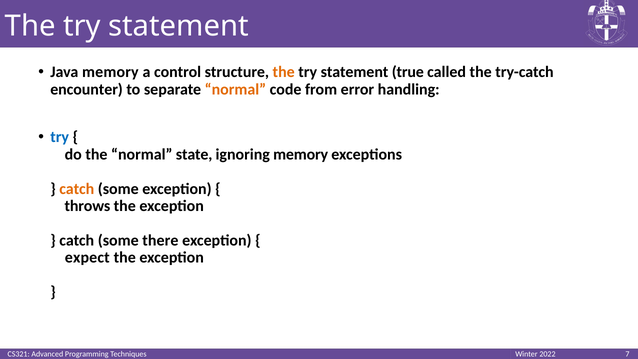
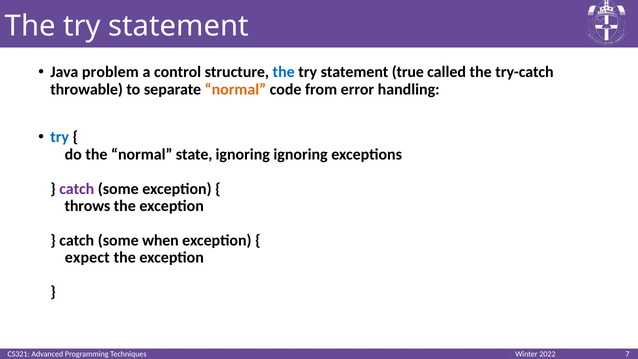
Java memory: memory -> problem
the at (284, 72) colour: orange -> blue
encounter: encounter -> throwable
ignoring memory: memory -> ignoring
catch at (77, 189) colour: orange -> purple
there: there -> when
